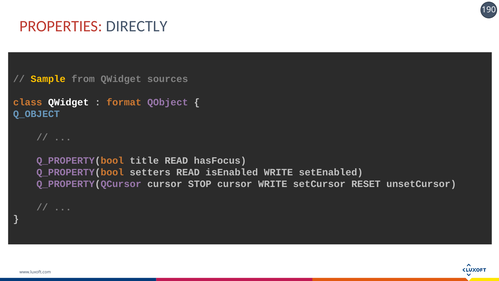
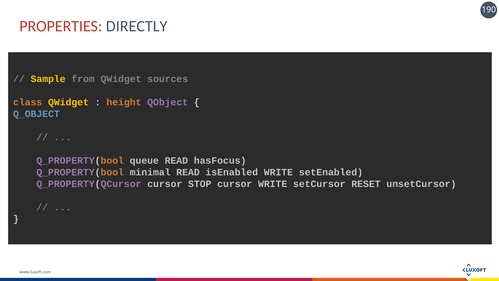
QWidget at (69, 102) colour: white -> yellow
format: format -> height
title: title -> queue
setters: setters -> minimal
